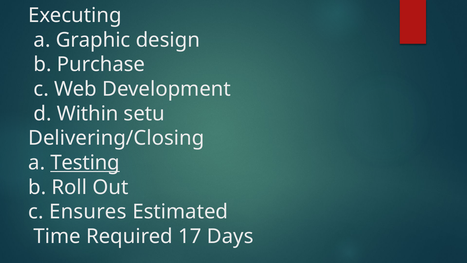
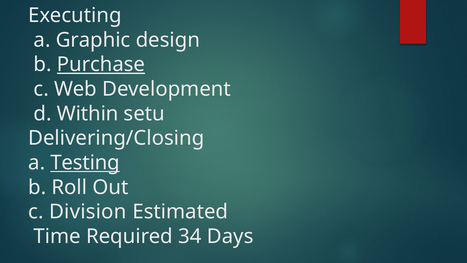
Purchase underline: none -> present
Ensures: Ensures -> Division
17: 17 -> 34
